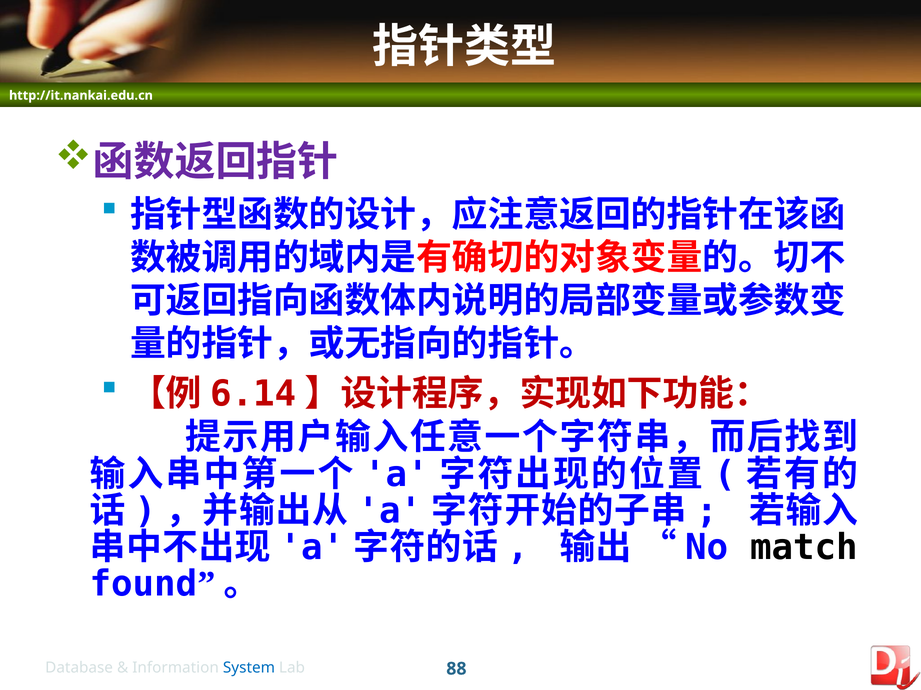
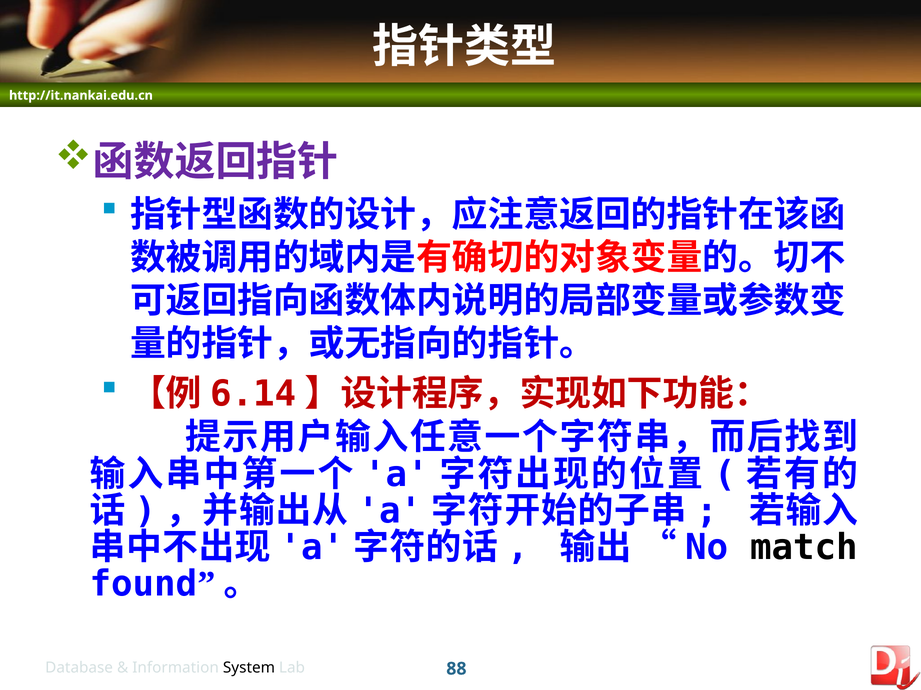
System colour: blue -> black
